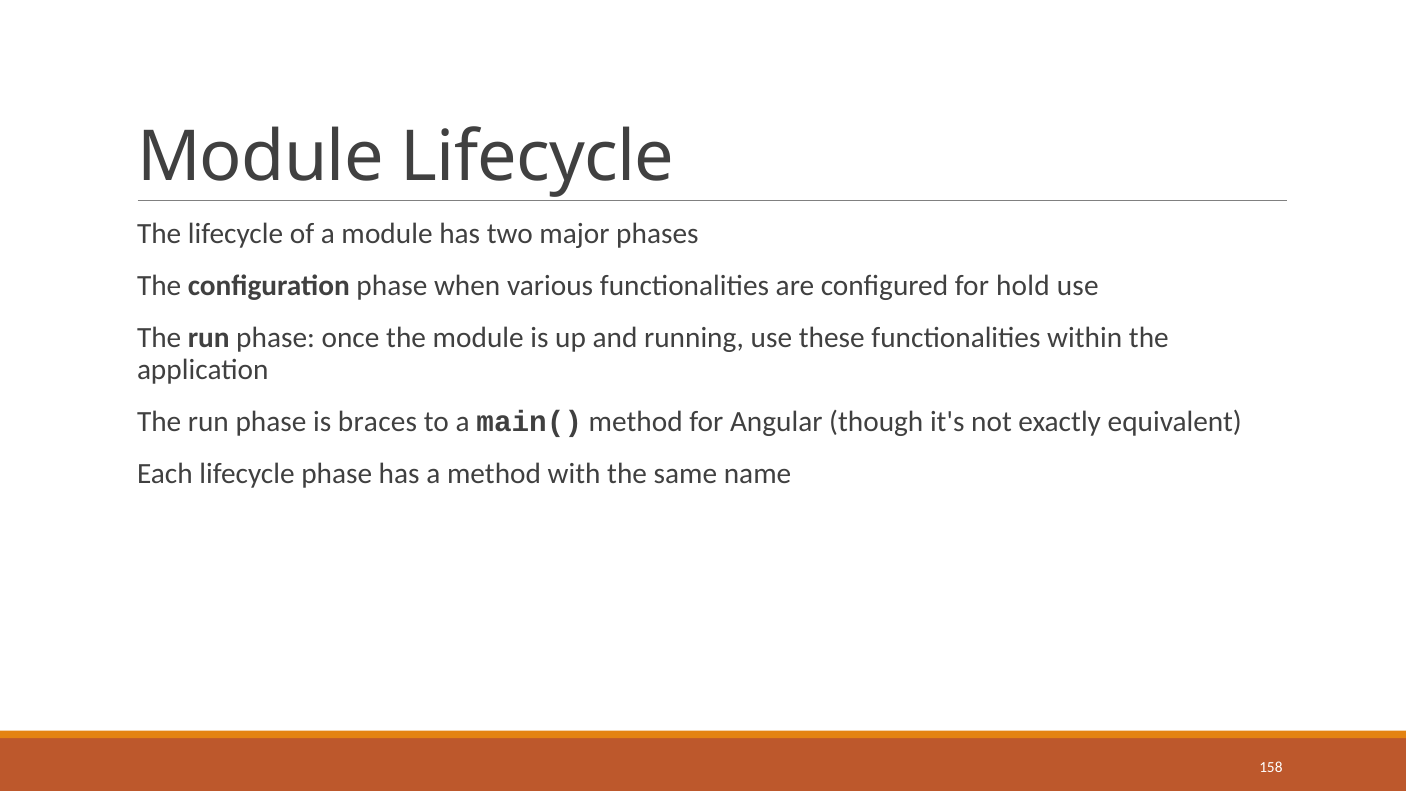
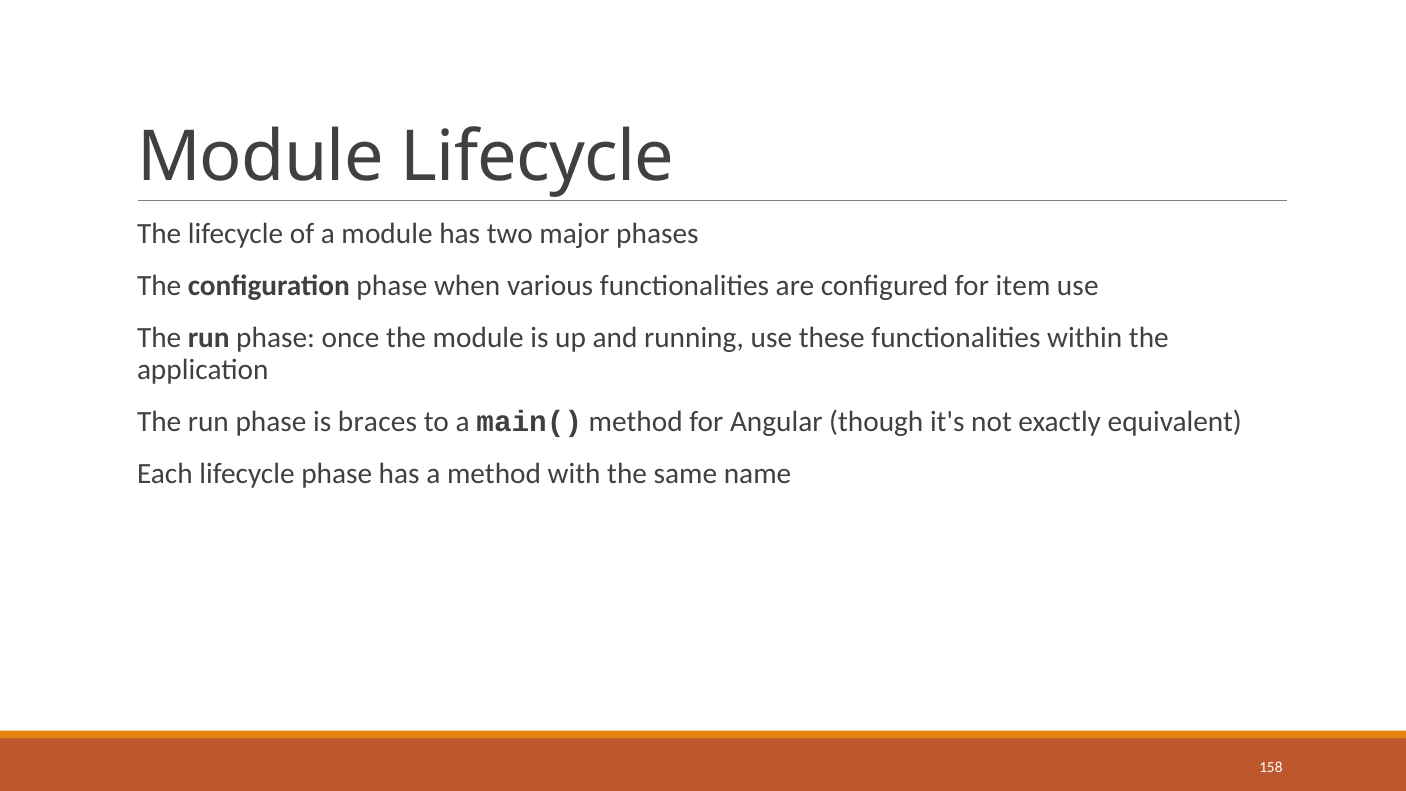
hold: hold -> item
